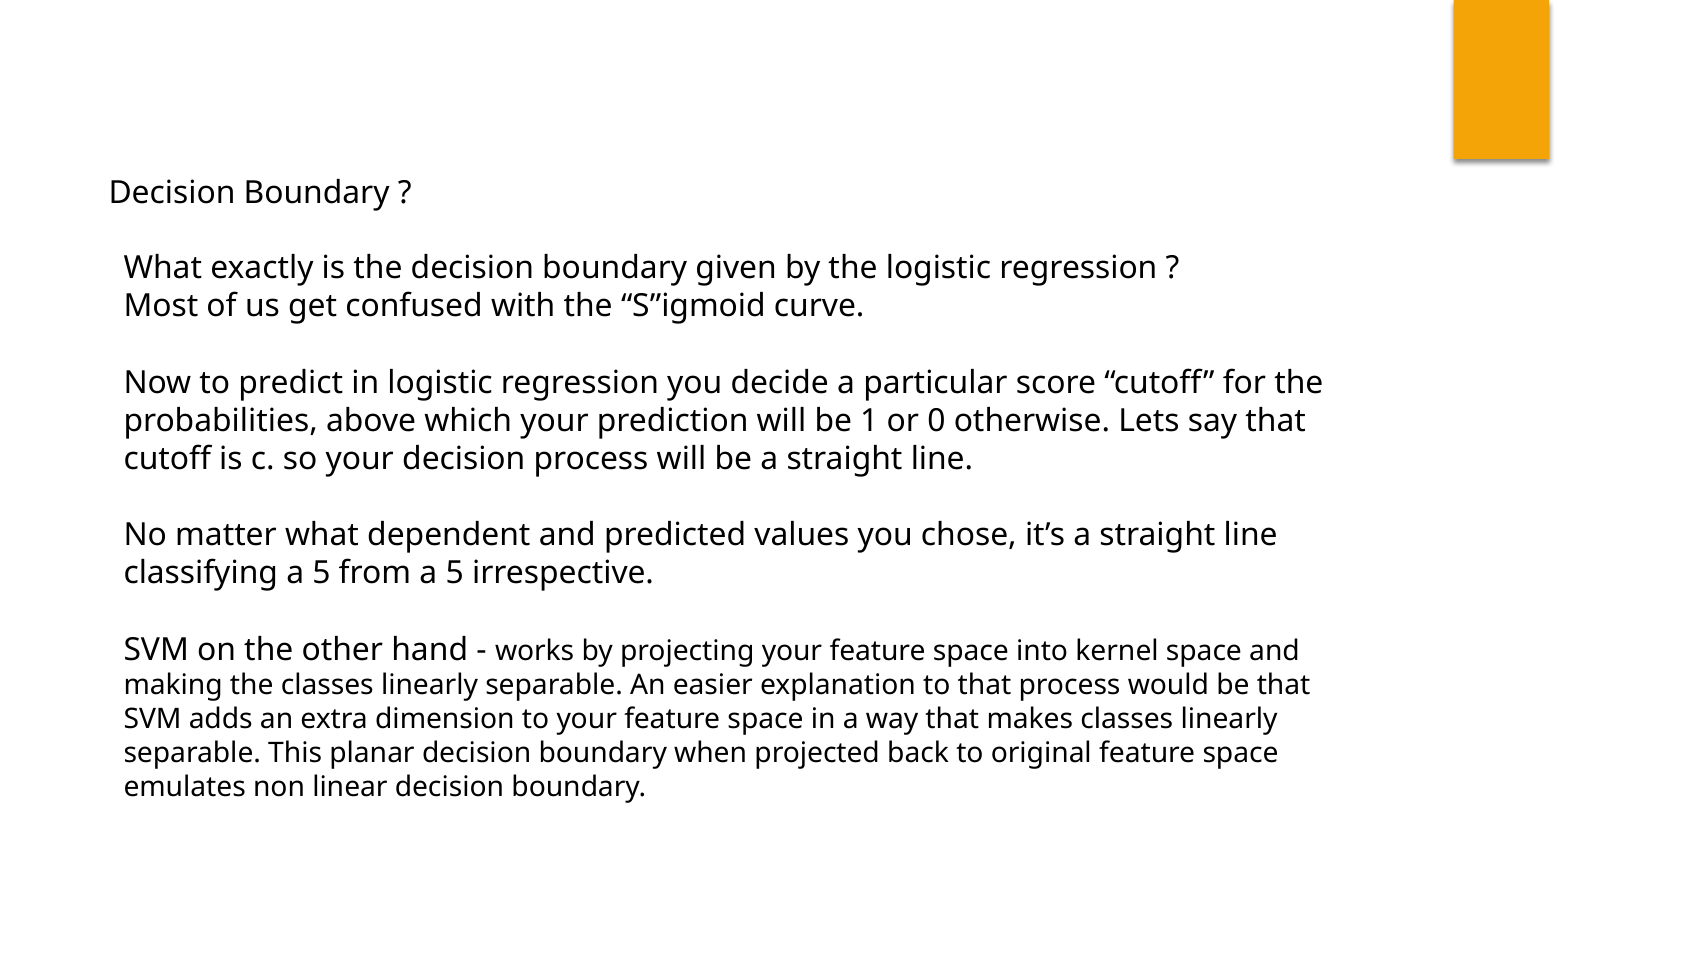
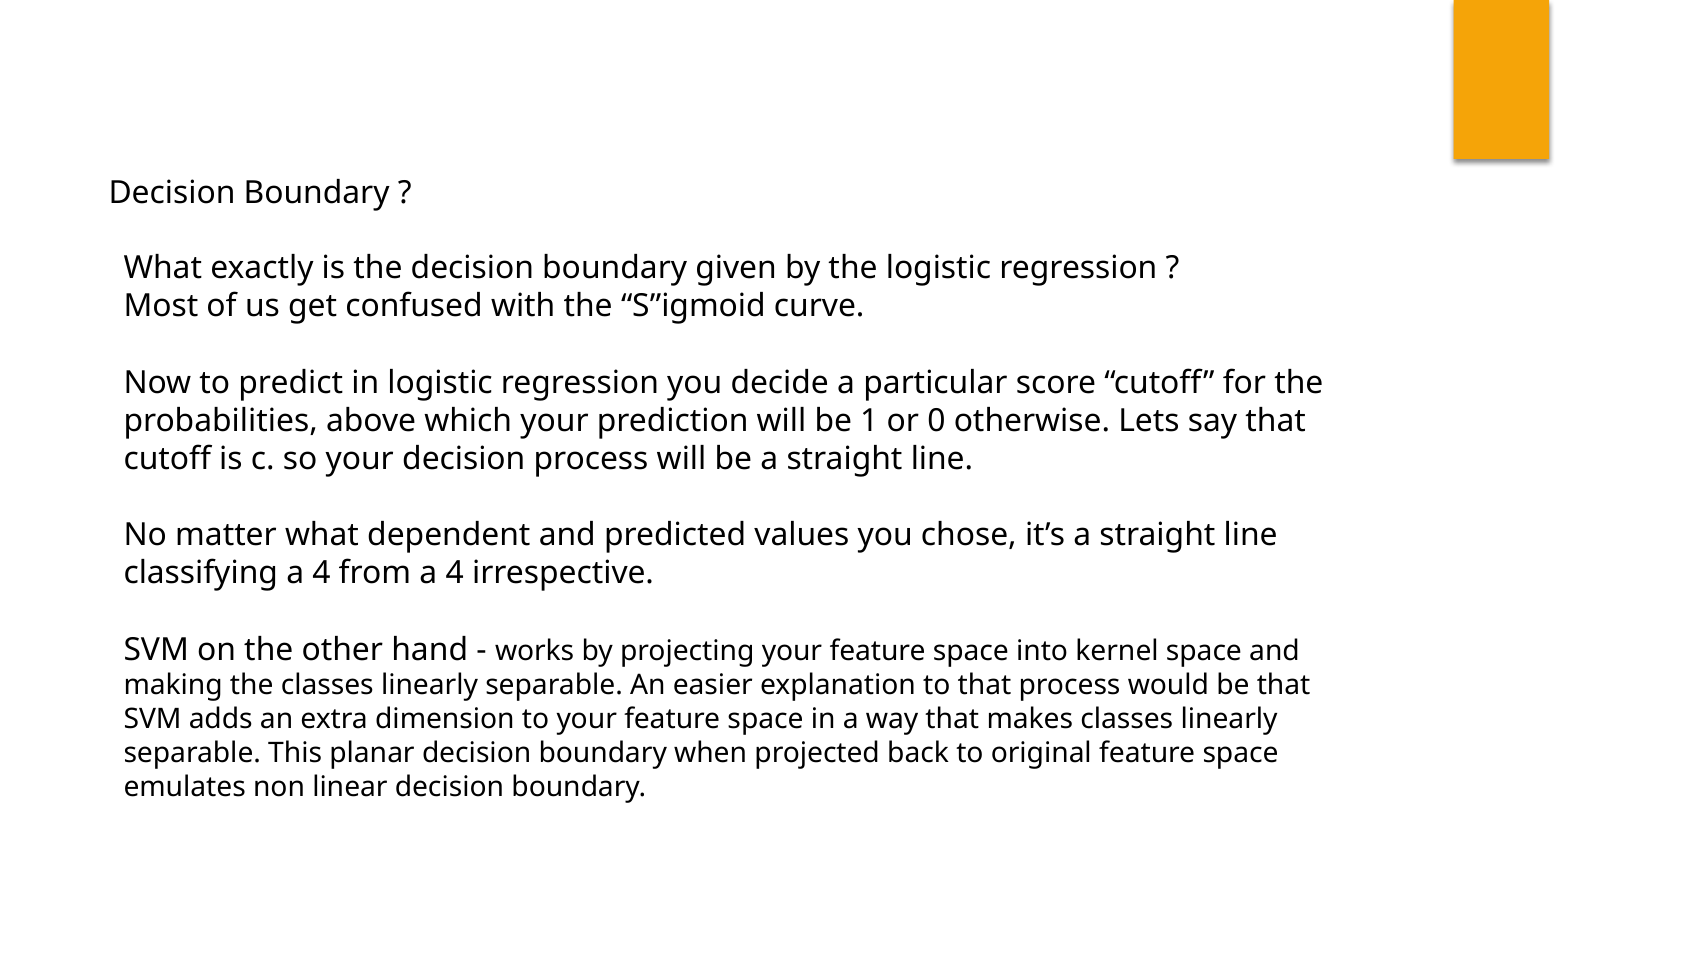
classifying a 5: 5 -> 4
from a 5: 5 -> 4
